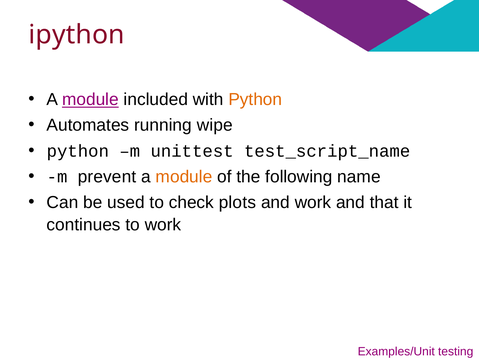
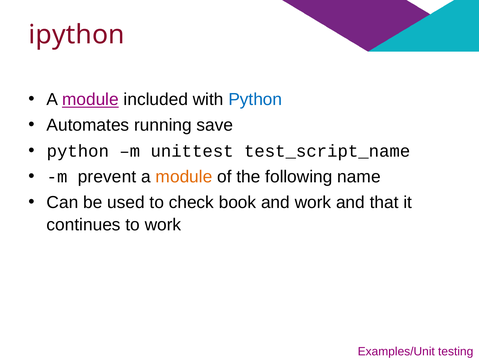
Python at (255, 99) colour: orange -> blue
wipe: wipe -> save
plots: plots -> book
